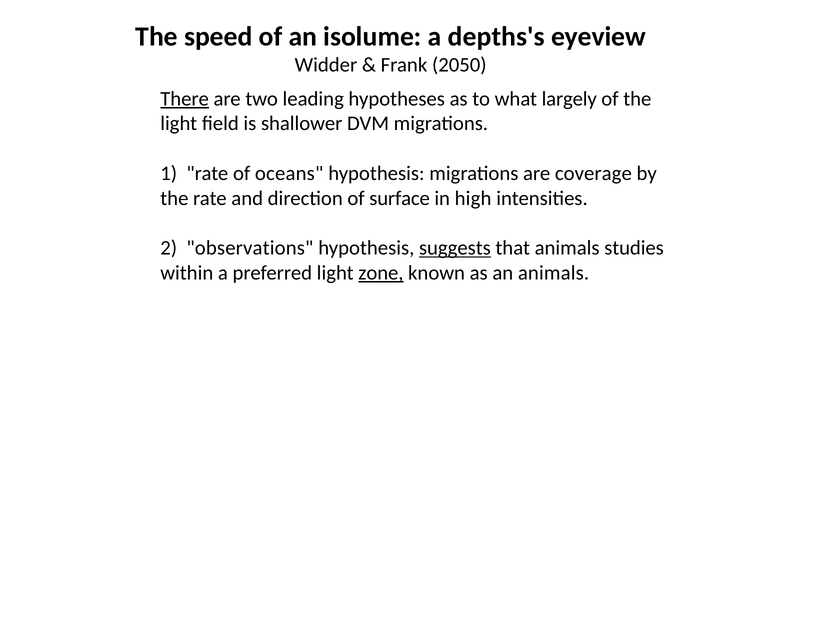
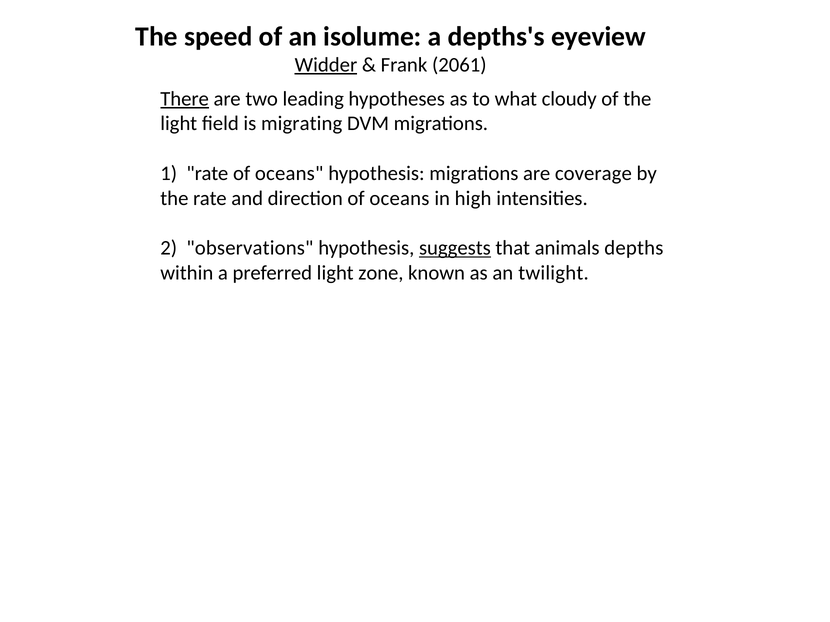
Widder underline: none -> present
2050: 2050 -> 2061
largely: largely -> cloudy
shallower: shallower -> migrating
direction of surface: surface -> oceans
studies: studies -> depths
zone underline: present -> none
an animals: animals -> twilight
